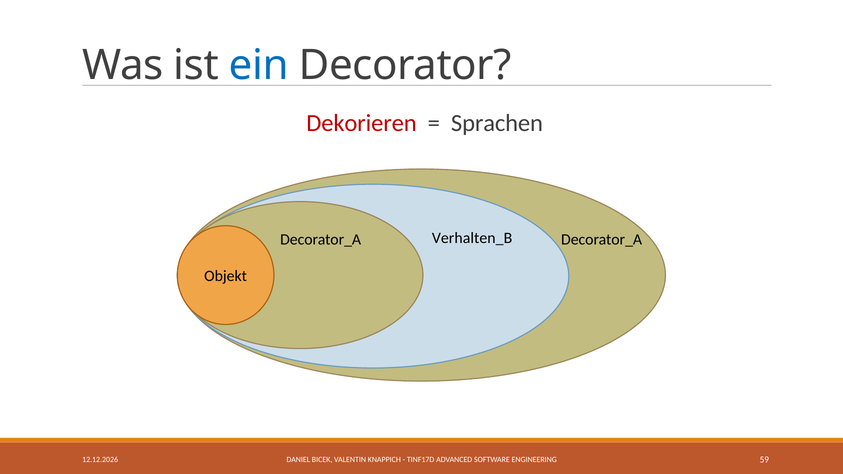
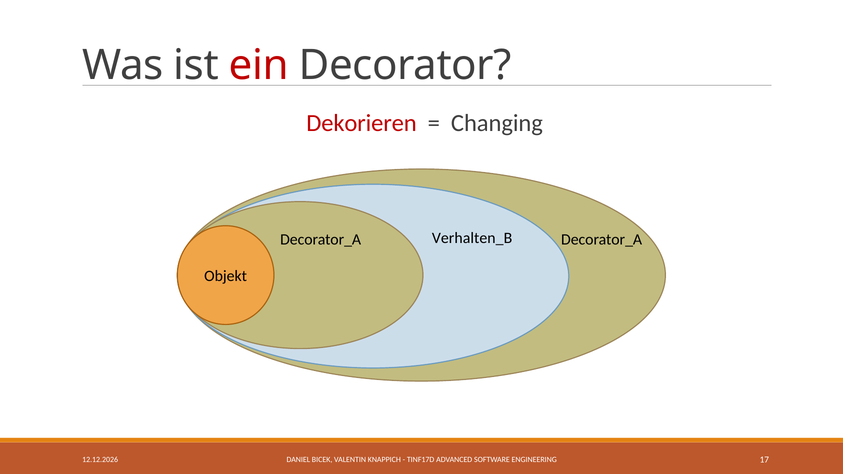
ein colour: blue -> red
Sprachen: Sprachen -> Changing
59: 59 -> 17
